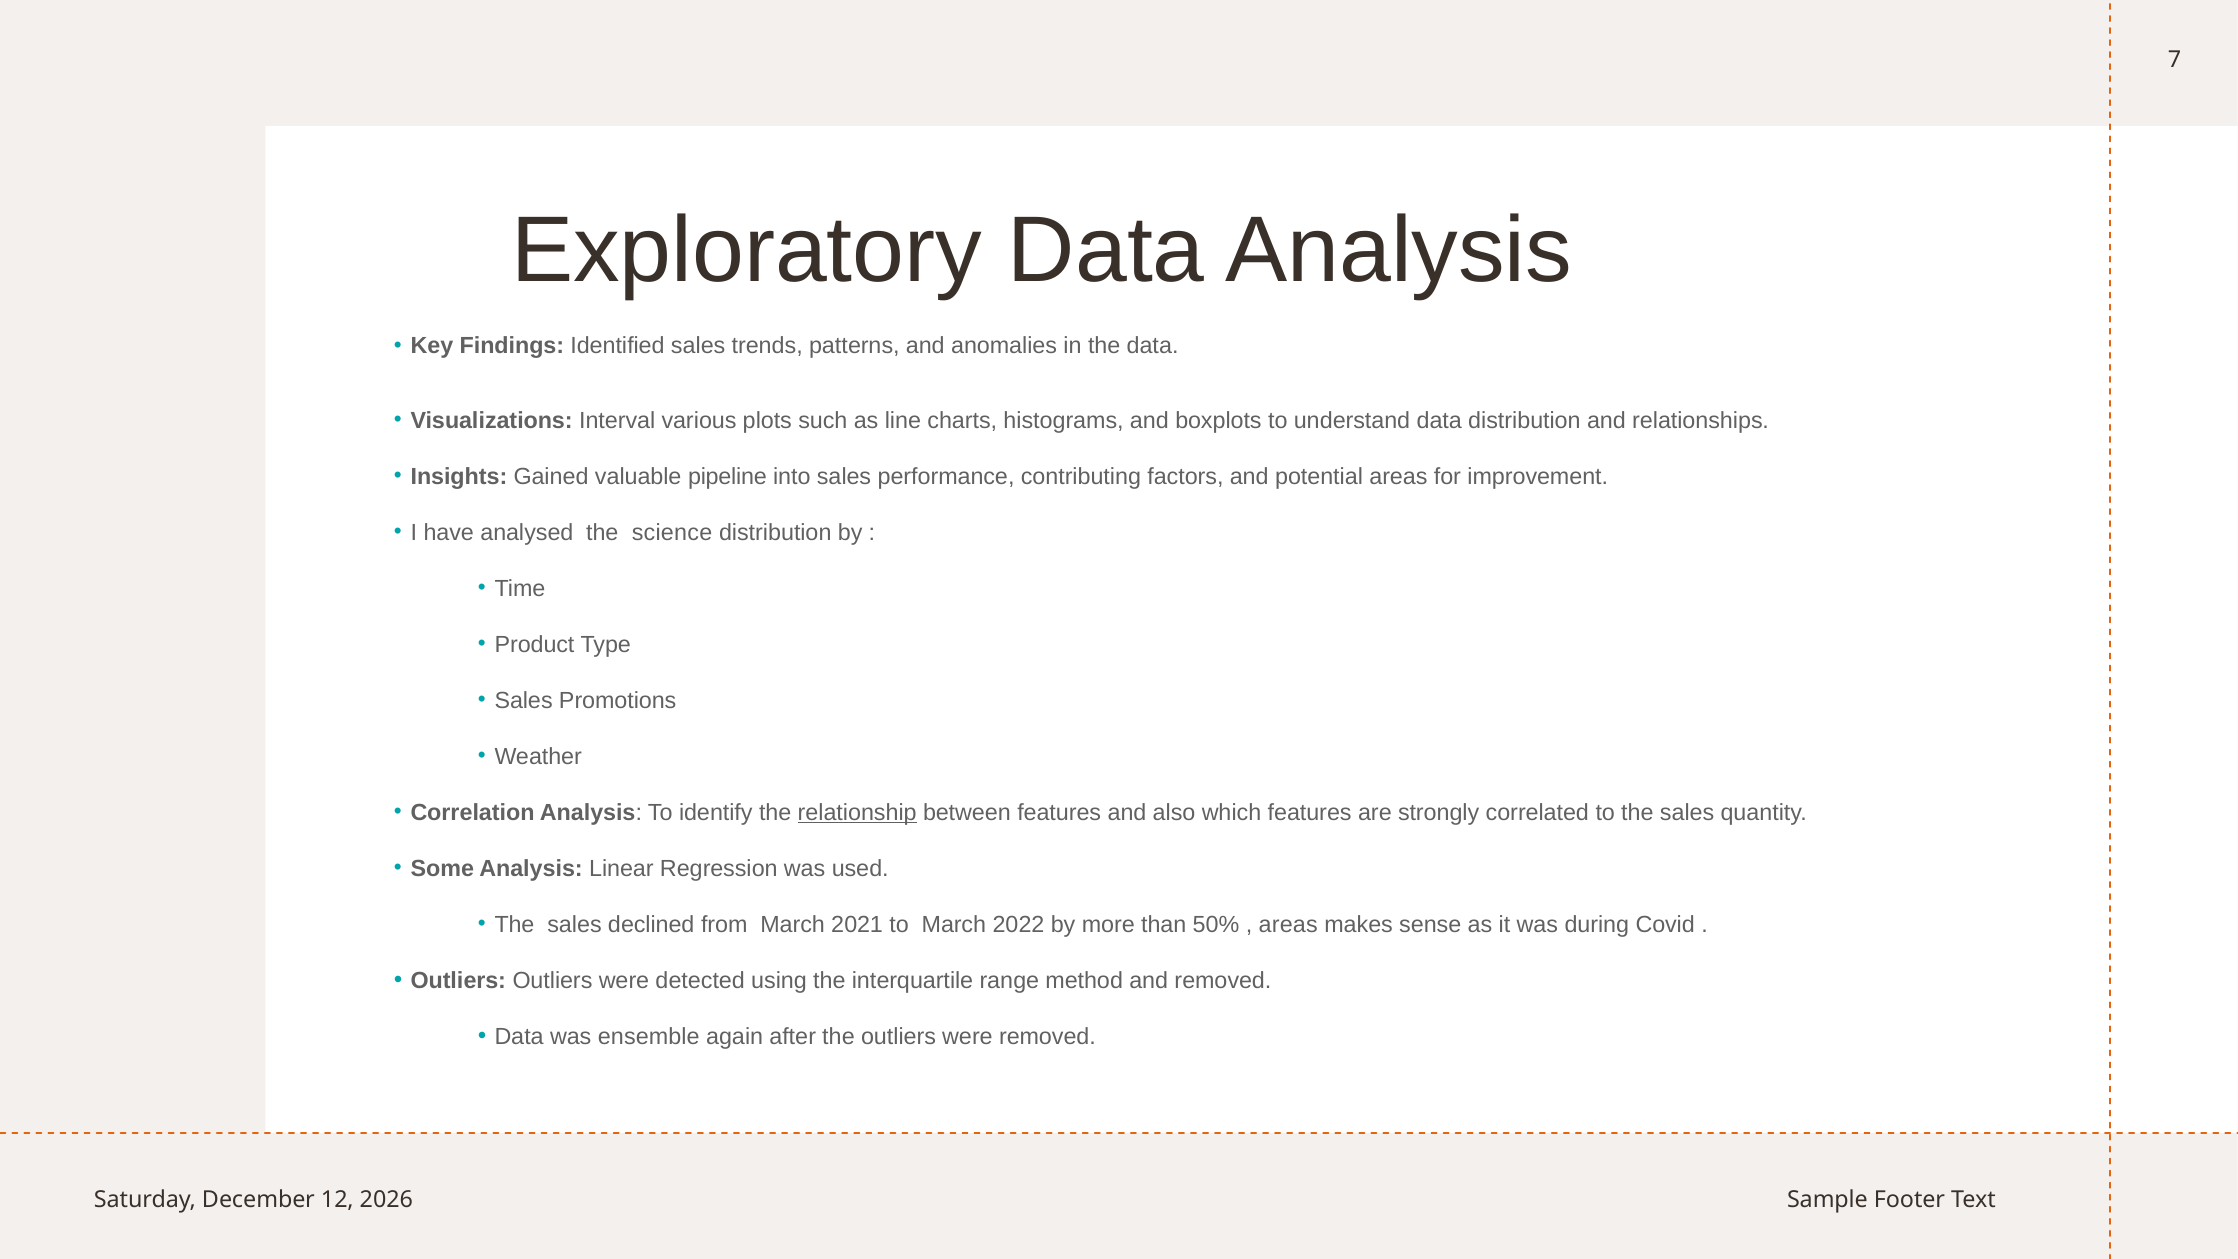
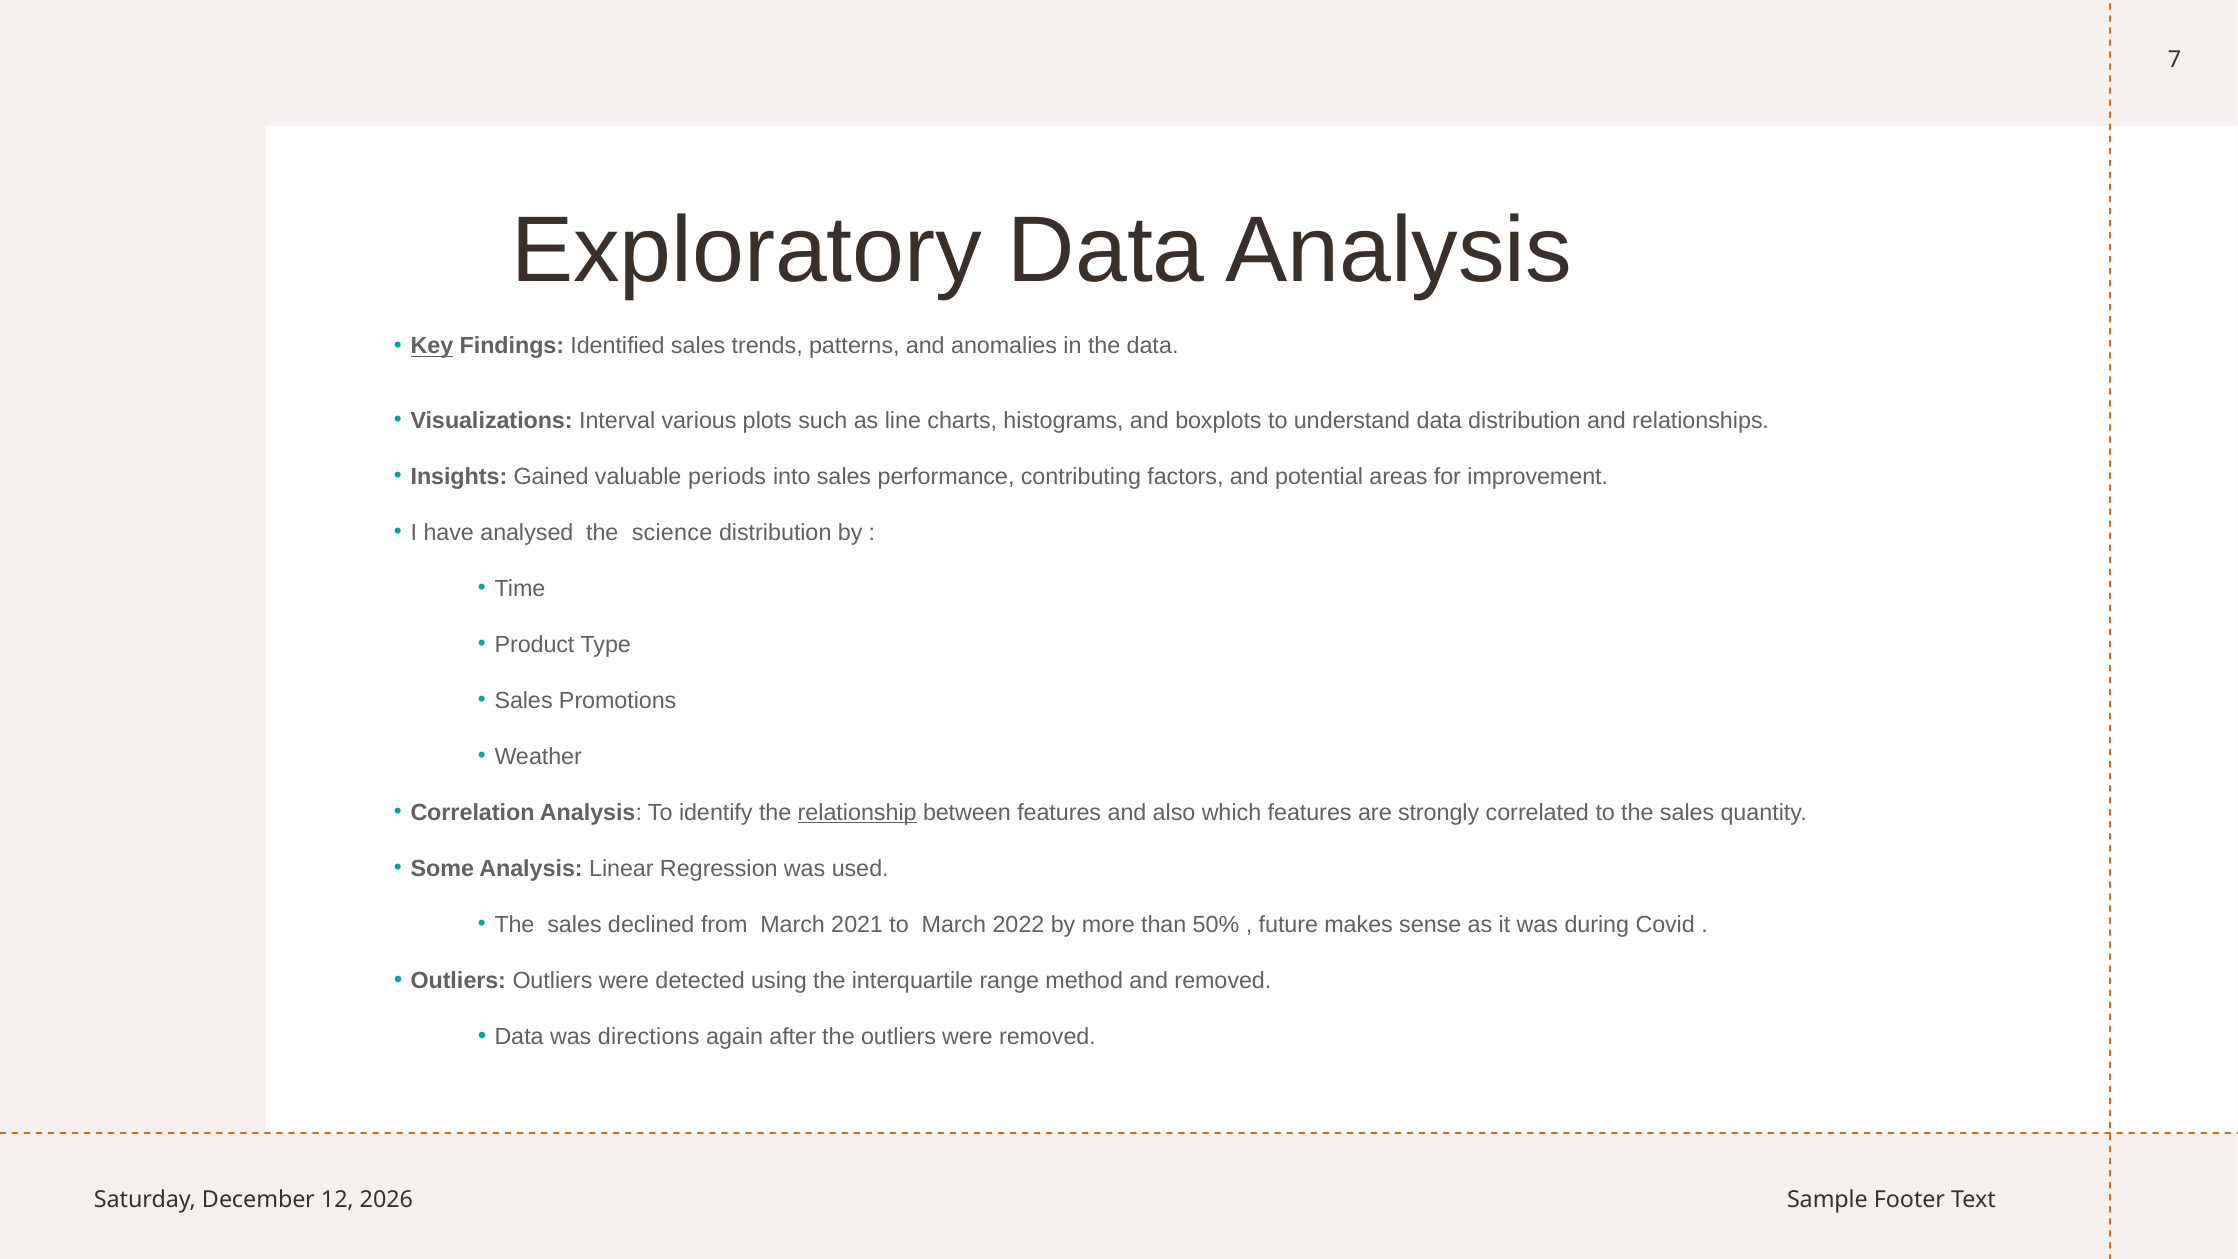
Key underline: none -> present
pipeline: pipeline -> periods
areas at (1288, 925): areas -> future
ensemble: ensemble -> directions
